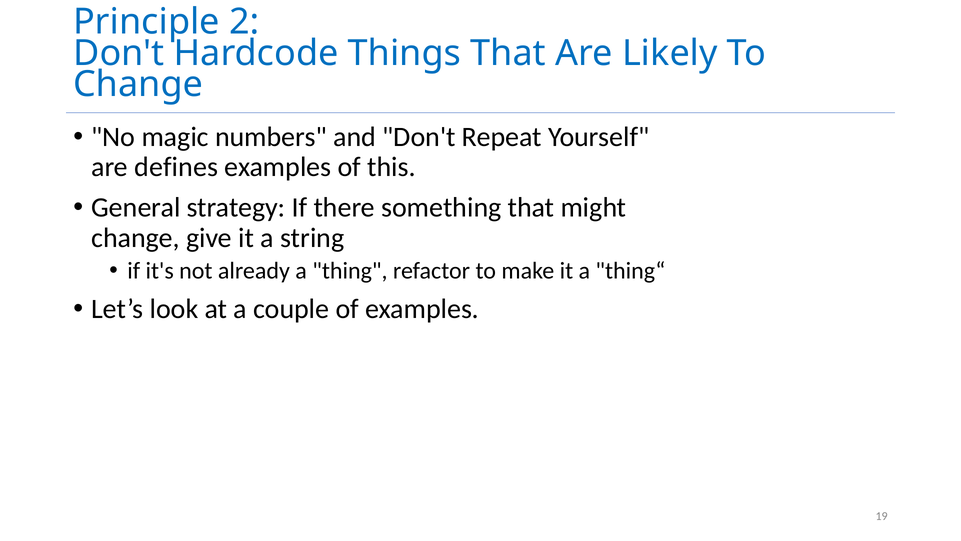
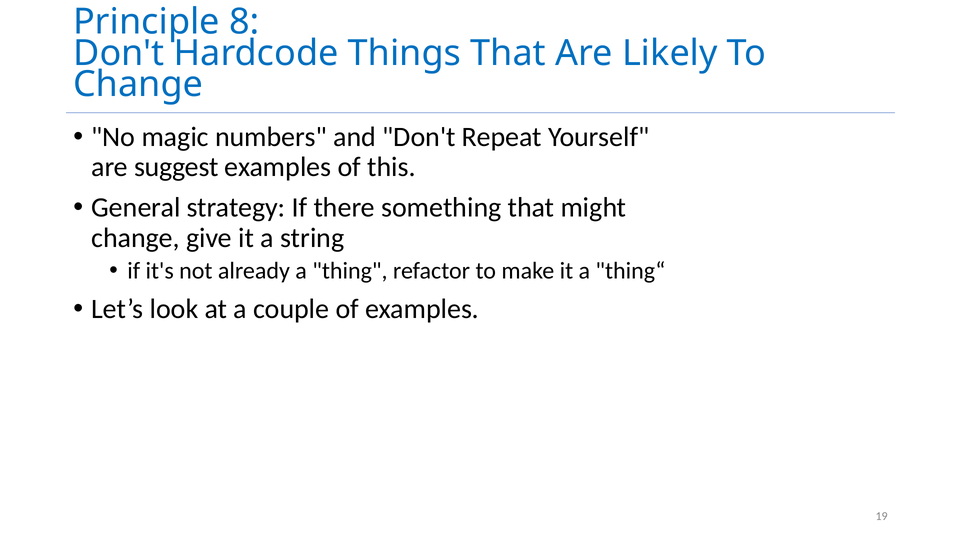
2: 2 -> 8
defines: defines -> suggest
